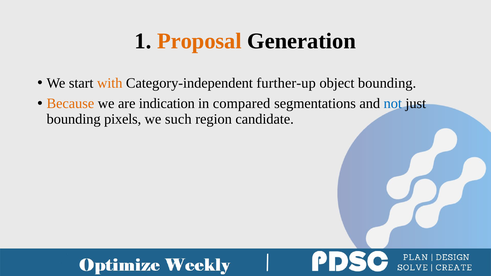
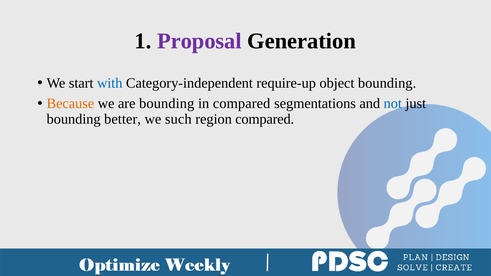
Proposal colour: orange -> purple
with colour: orange -> blue
further-up: further-up -> require-up
are indication: indication -> bounding
pixels: pixels -> better
region candidate: candidate -> compared
